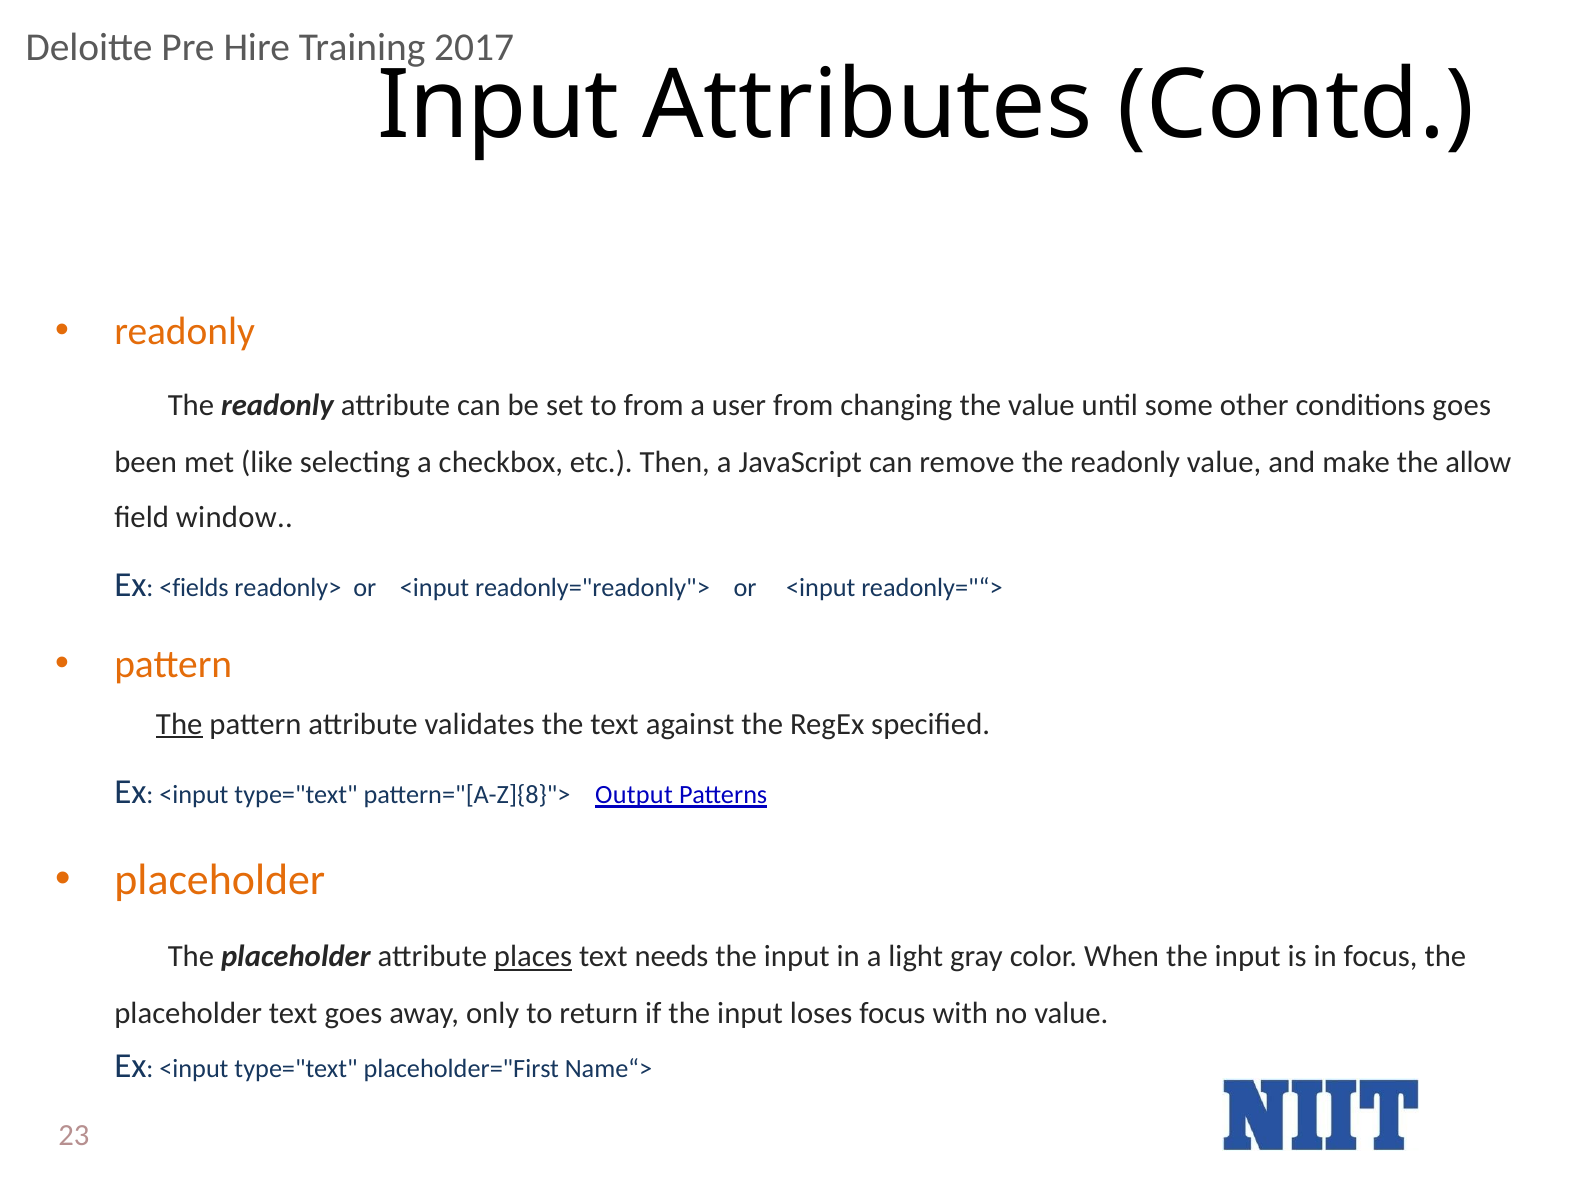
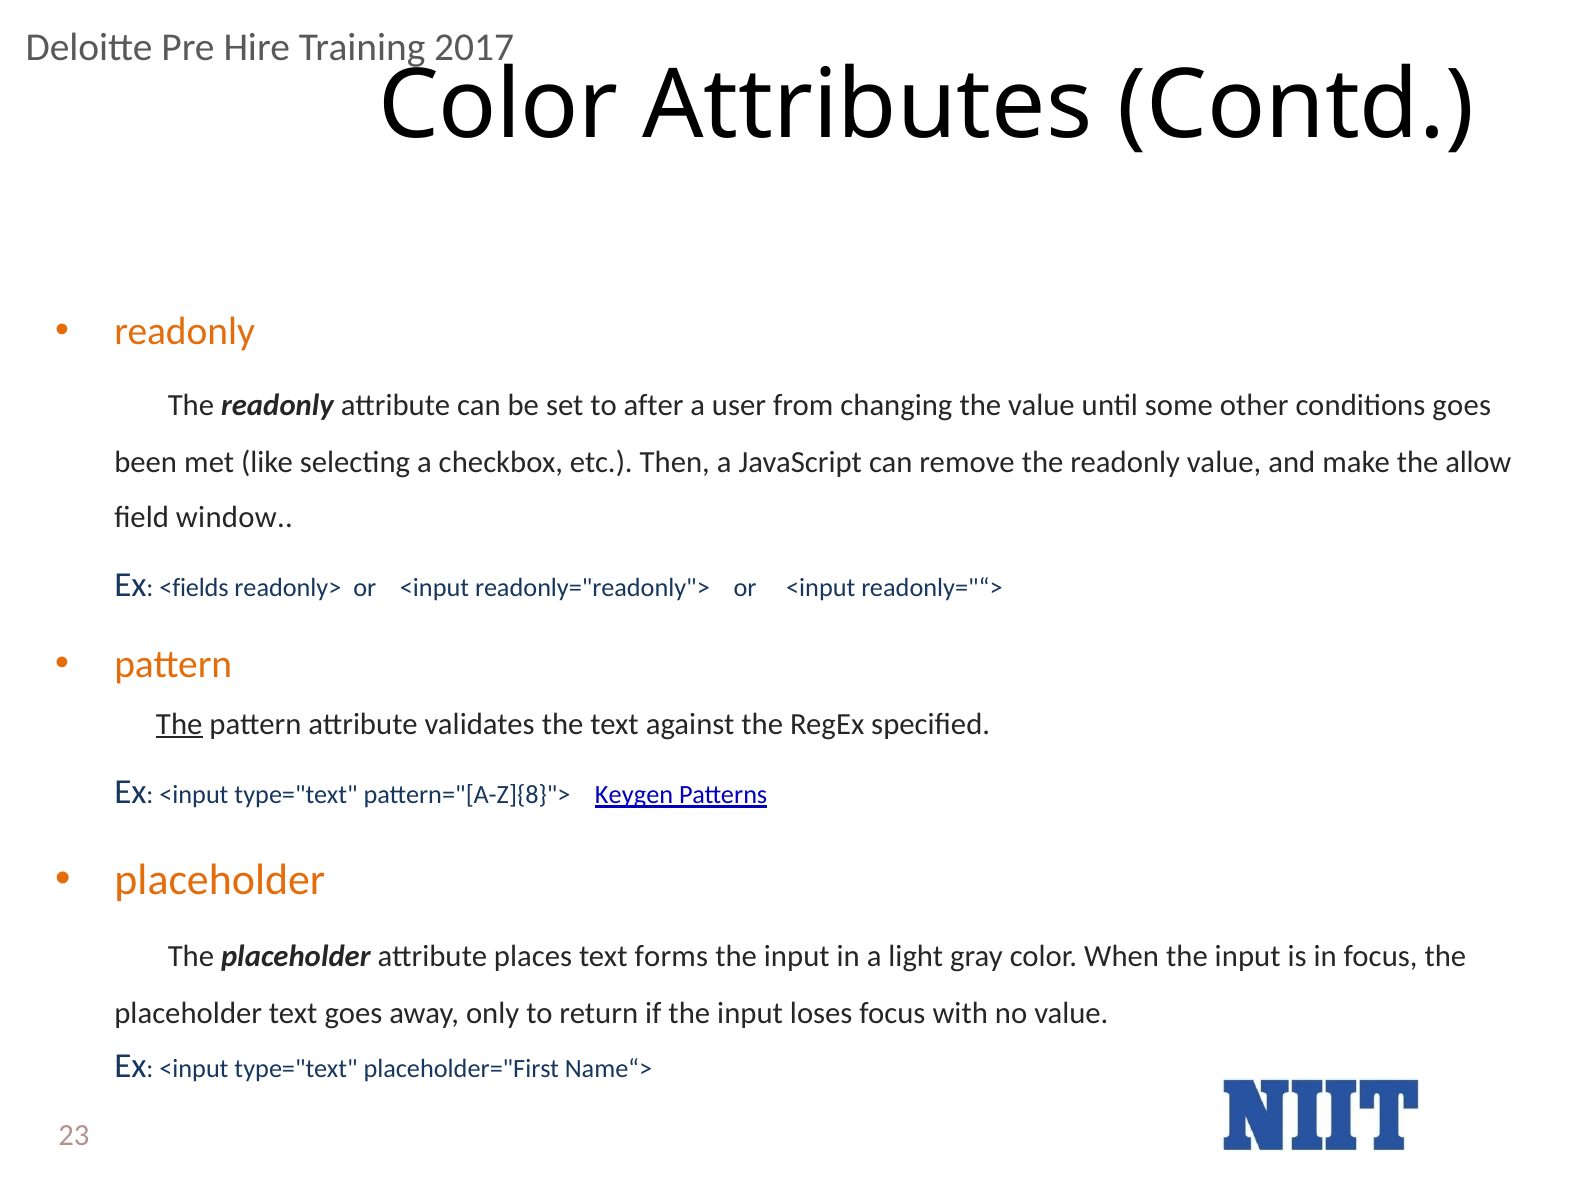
Input at (499, 105): Input -> Color
to from: from -> after
Output: Output -> Keygen
places underline: present -> none
needs: needs -> forms
